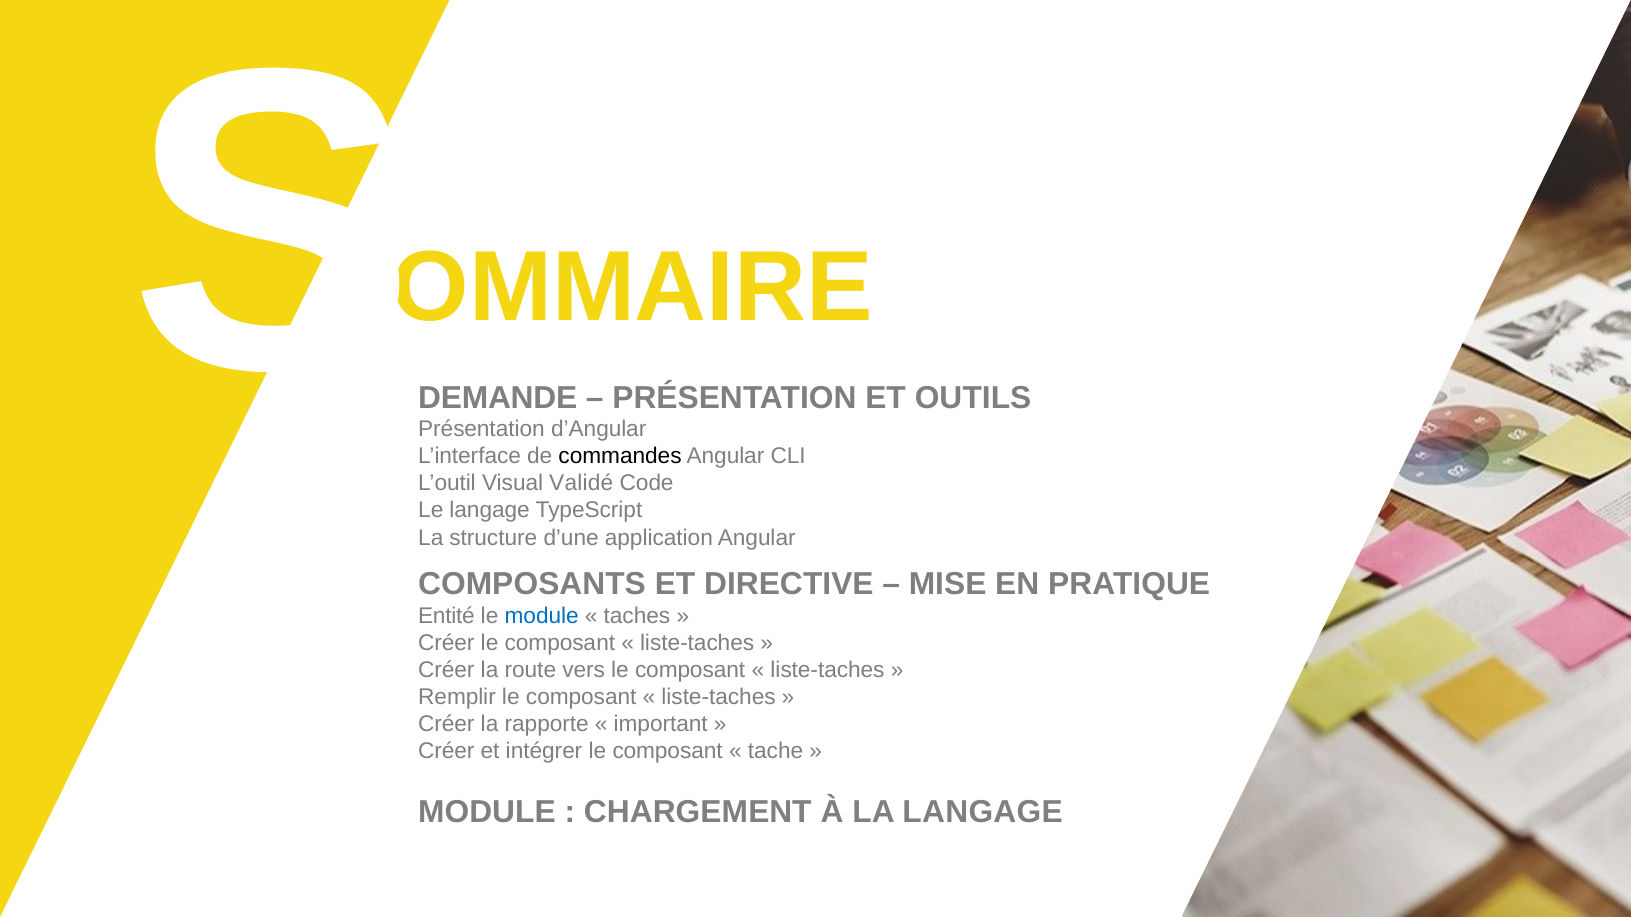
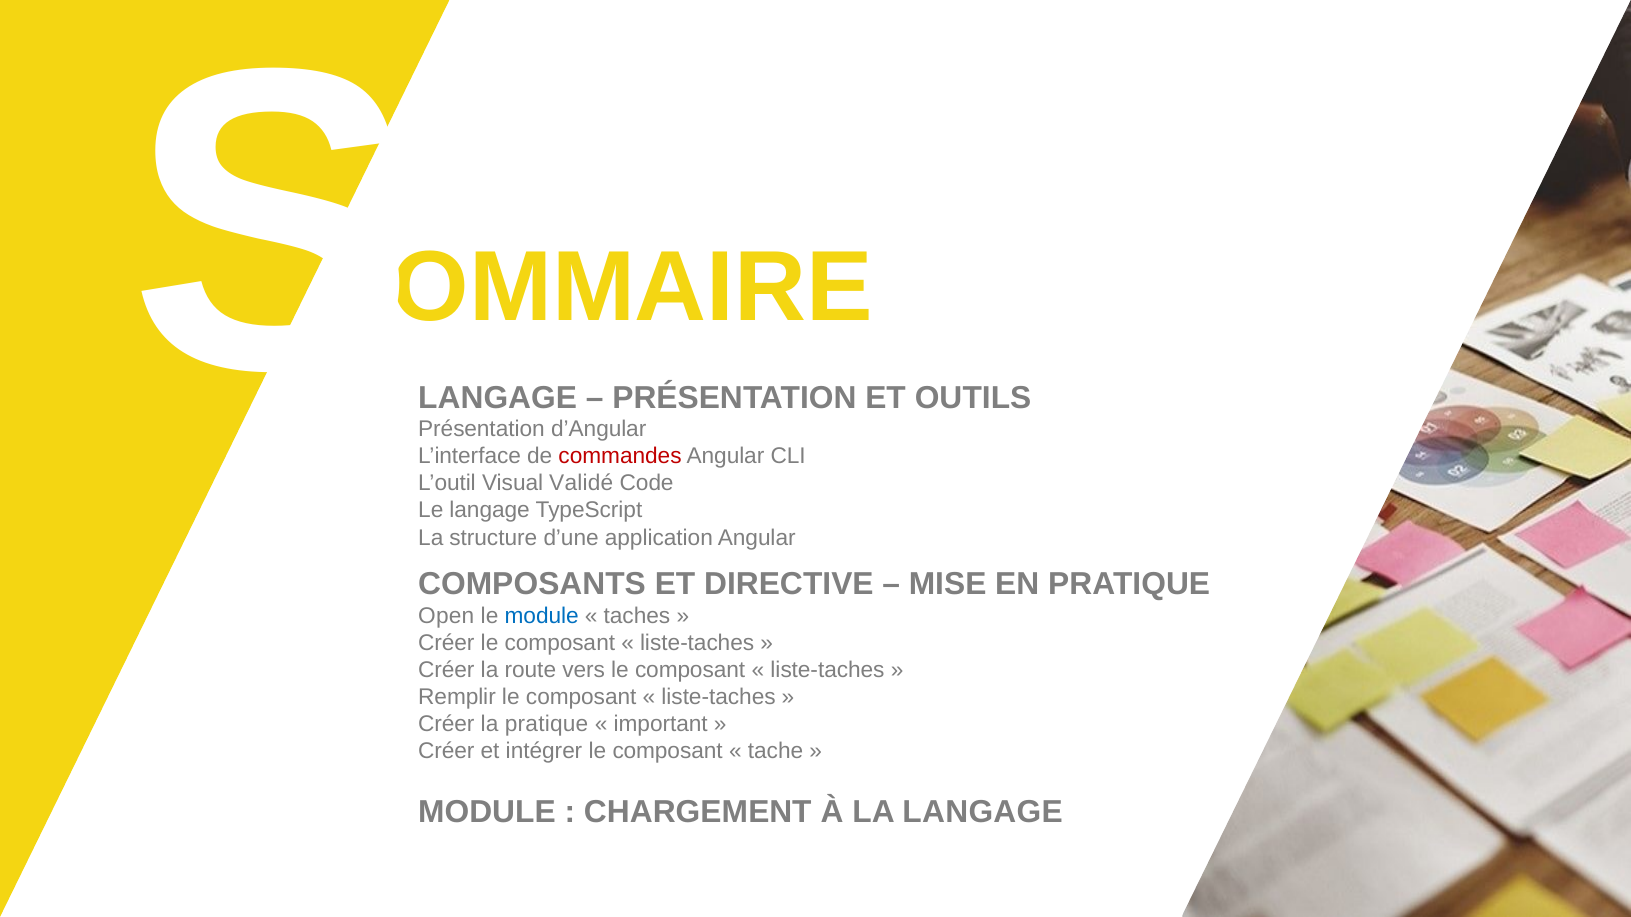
DEMANDE at (498, 398): DEMANDE -> LANGAGE
commandes colour: black -> red
Entité: Entité -> Open
la rapporte: rapporte -> pratique
